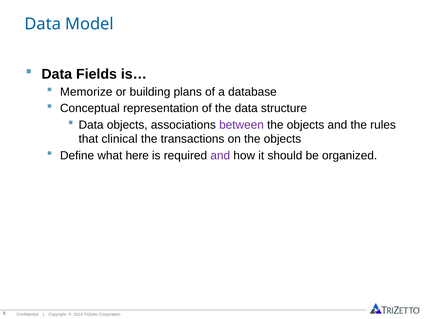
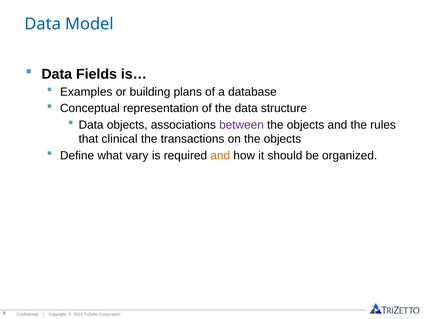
Memorize: Memorize -> Examples
here: here -> vary
and at (220, 156) colour: purple -> orange
